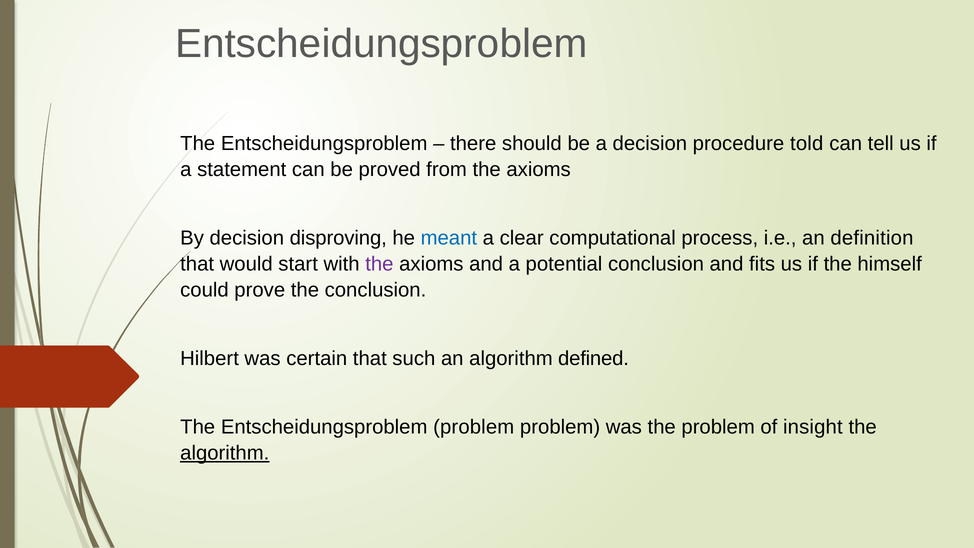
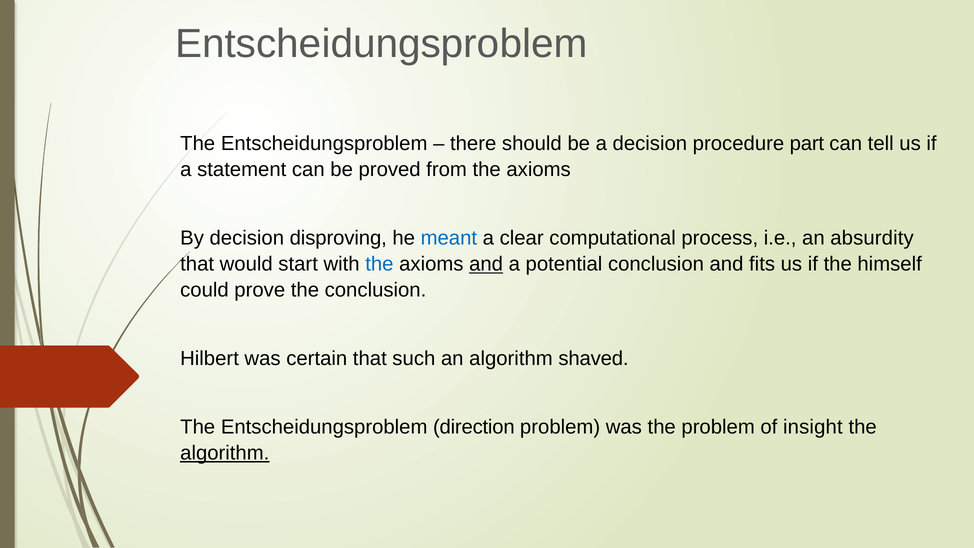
told: told -> part
definition: definition -> absurdity
the at (379, 264) colour: purple -> blue
and at (486, 264) underline: none -> present
defined: defined -> shaved
Entscheidungsproblem problem: problem -> direction
